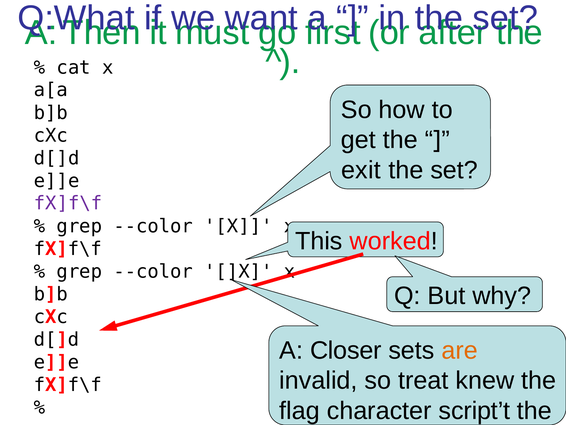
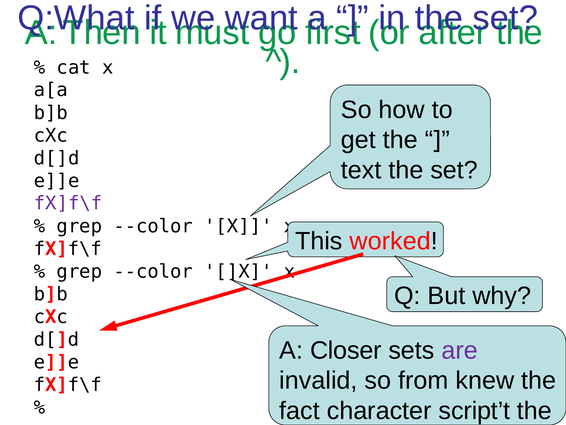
exit: exit -> text
are colour: orange -> purple
treat: treat -> from
flag: flag -> fact
